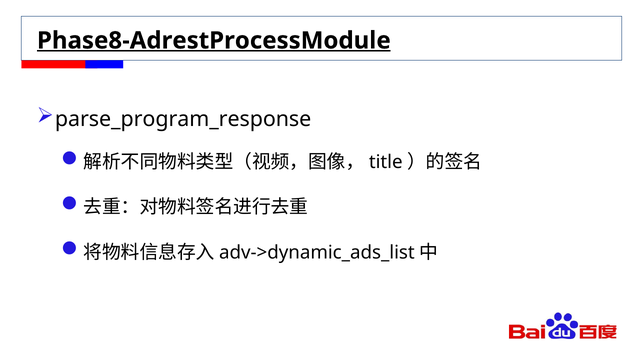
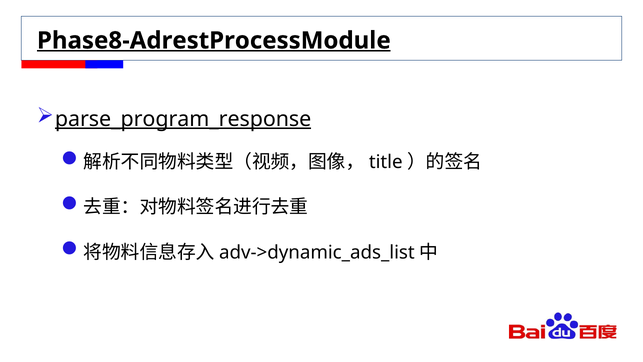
parse_program_response underline: none -> present
